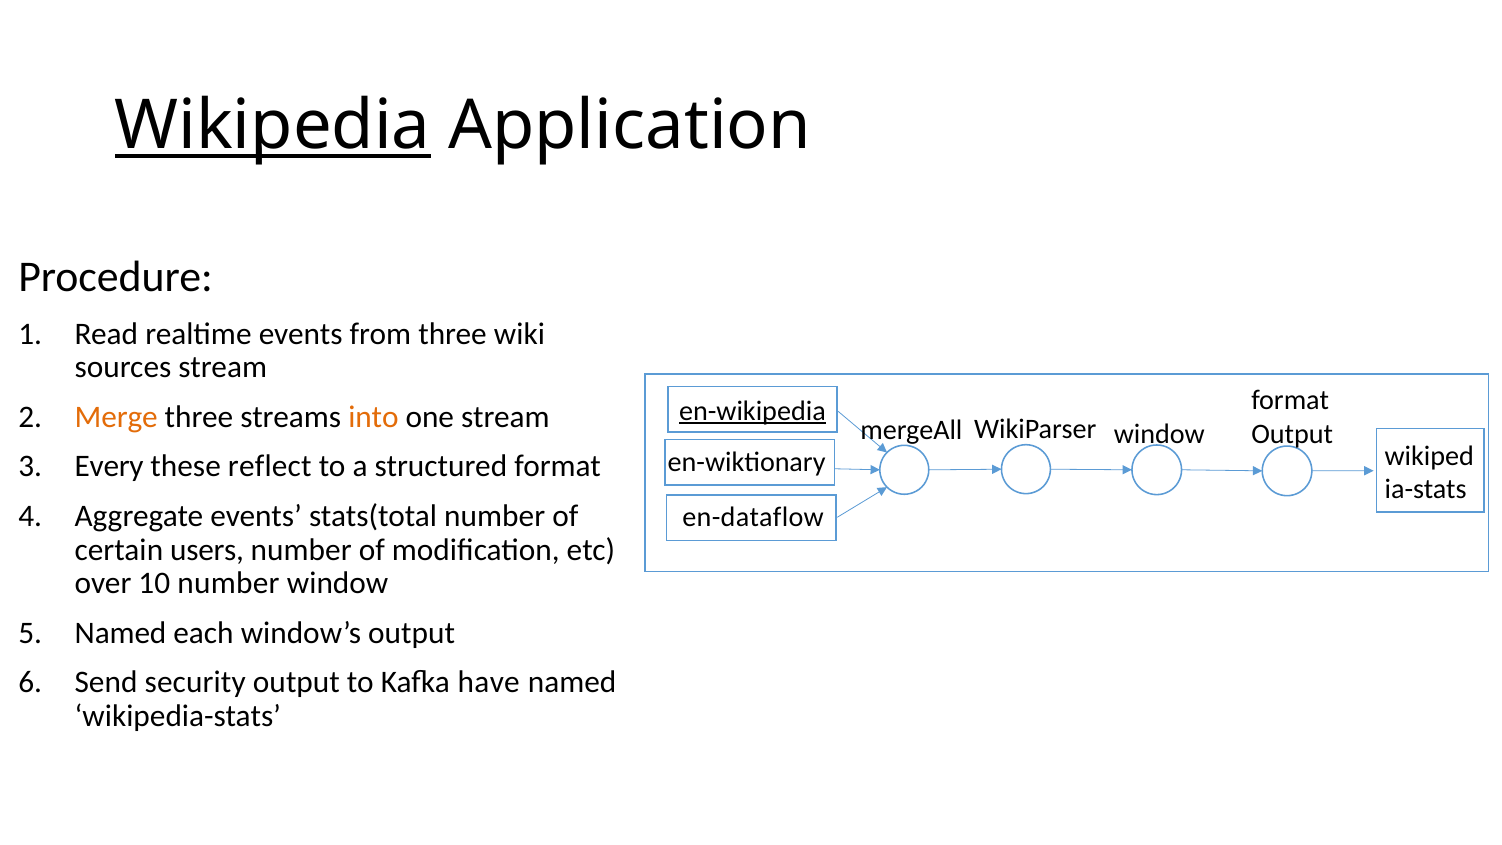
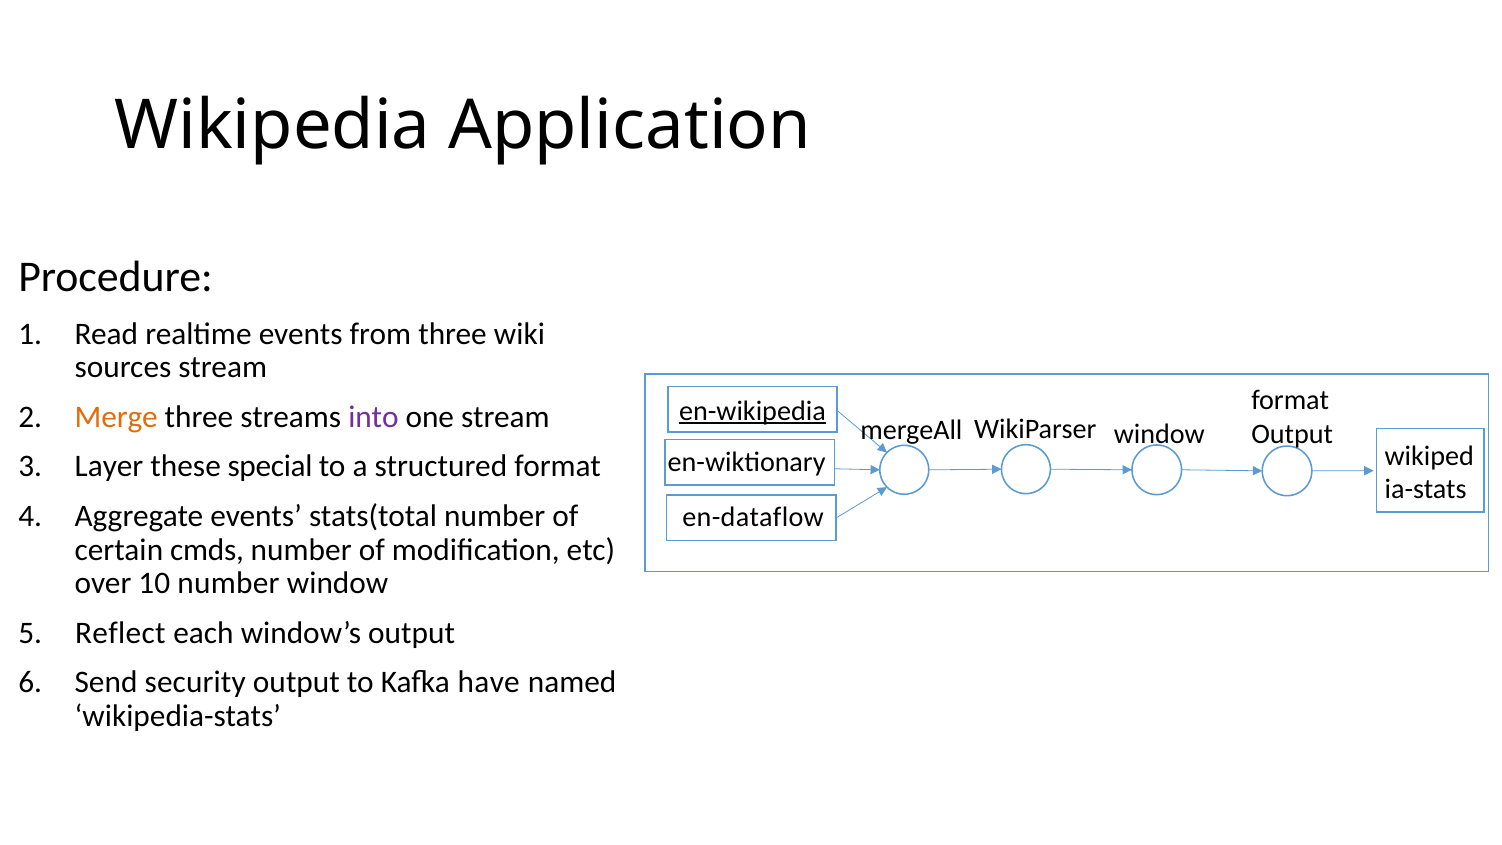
Wikipedia underline: present -> none
into colour: orange -> purple
Every: Every -> Layer
reflect: reflect -> special
users: users -> cmds
Named at (121, 633): Named -> Reflect
